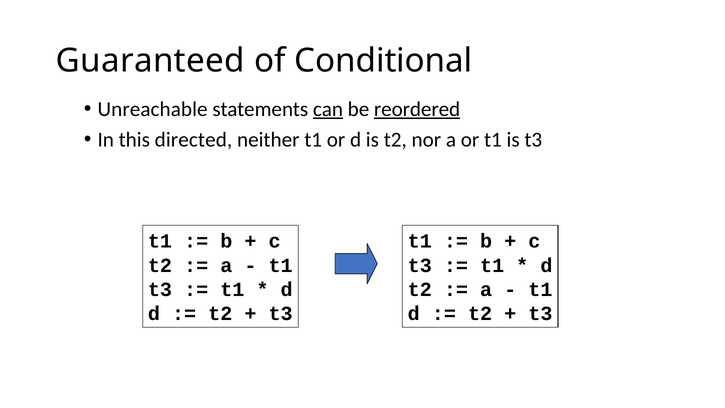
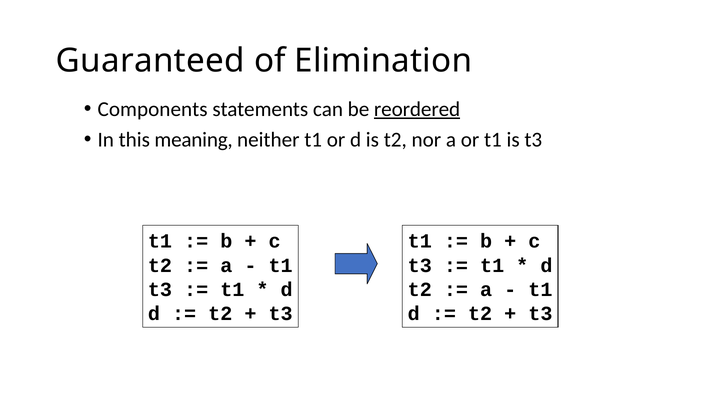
Conditional: Conditional -> Elimination
Unreachable: Unreachable -> Components
can underline: present -> none
directed: directed -> meaning
